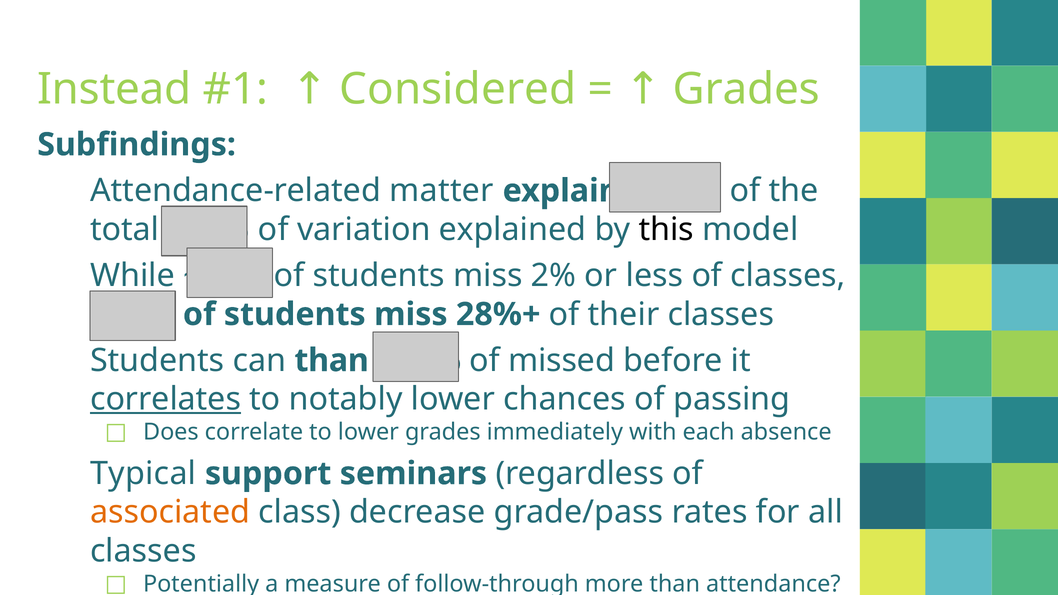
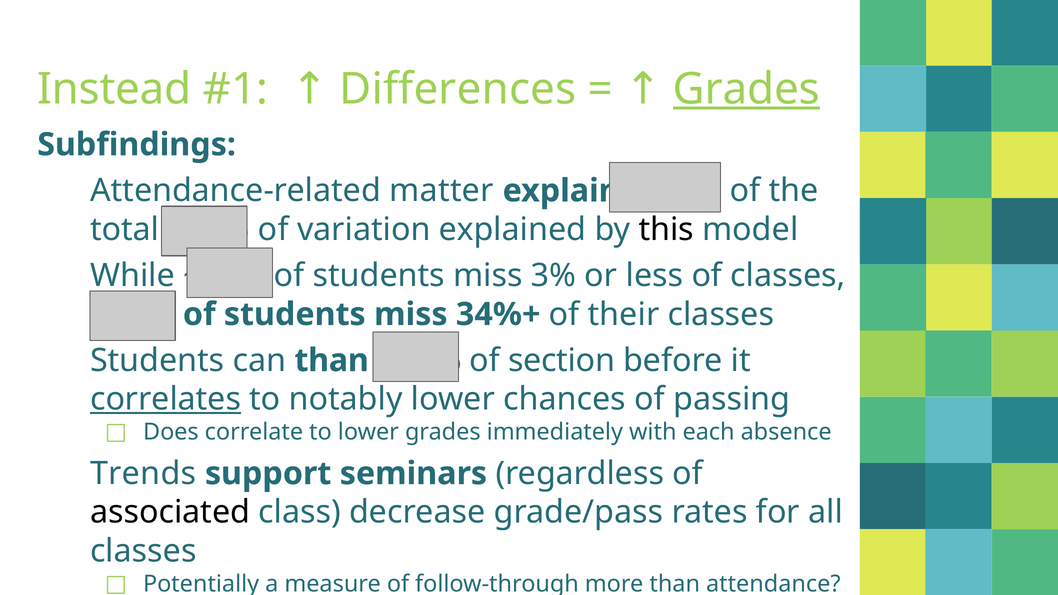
Considered: Considered -> Differences
Grades at (746, 89) underline: none -> present
2%: 2% -> 3%
28%+: 28%+ -> 34%+
missed: missed -> section
Typical: Typical -> Trends
associated colour: orange -> black
